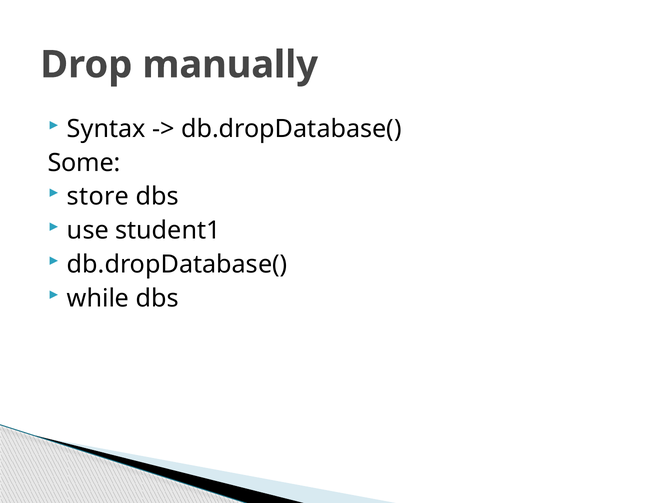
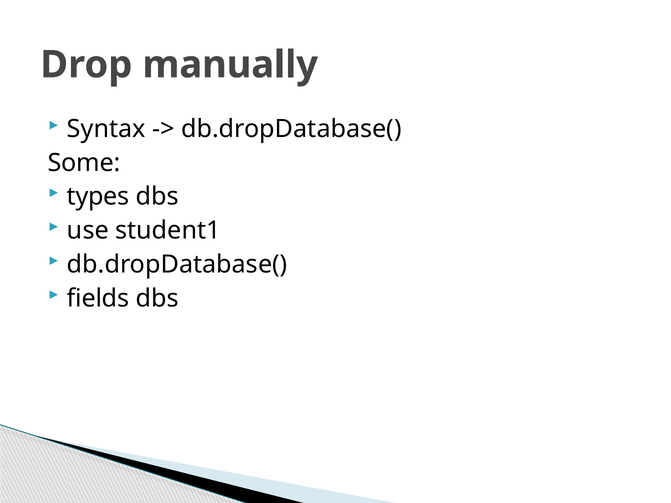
store: store -> types
while: while -> fields
